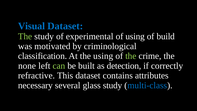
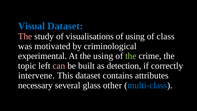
The at (25, 36) colour: light green -> pink
experimental: experimental -> visualisations
build: build -> class
classification: classification -> experimental
none: none -> topic
can colour: light green -> pink
refractive: refractive -> intervene
glass study: study -> other
